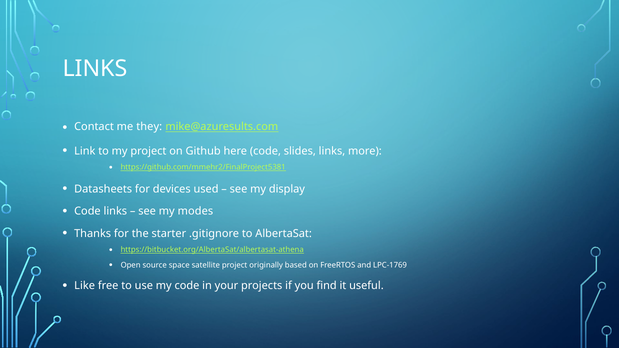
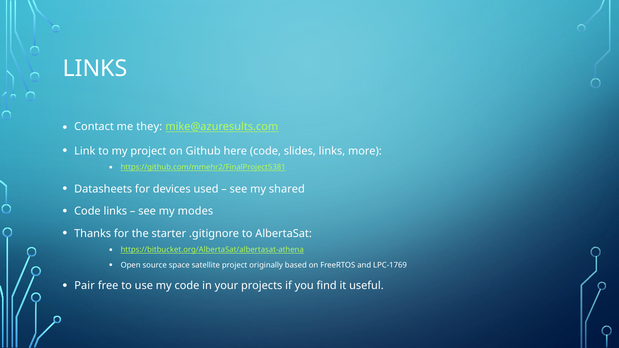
display: display -> shared
Like: Like -> Pair
